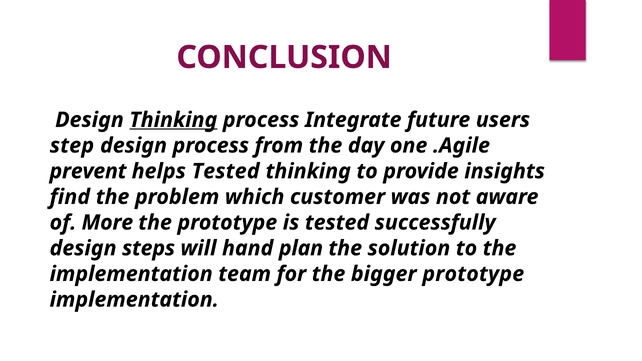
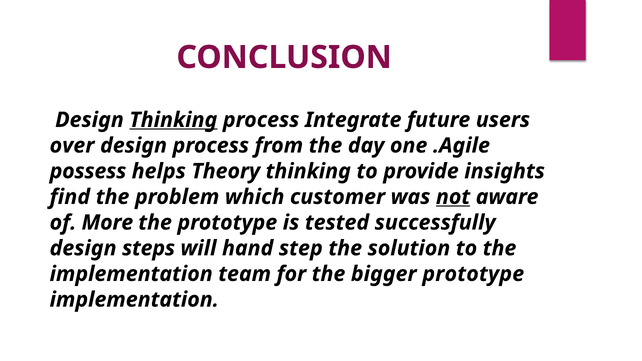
step: step -> over
prevent: prevent -> possess
helps Tested: Tested -> Theory
not underline: none -> present
plan: plan -> step
